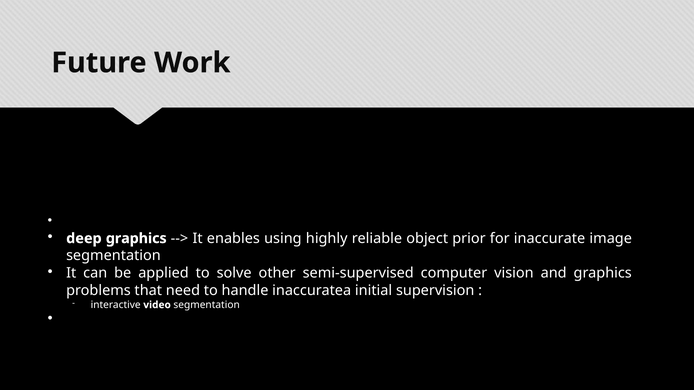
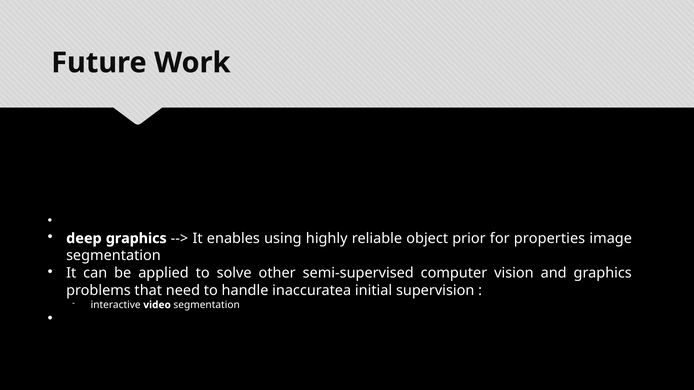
inaccurate: inaccurate -> properties
